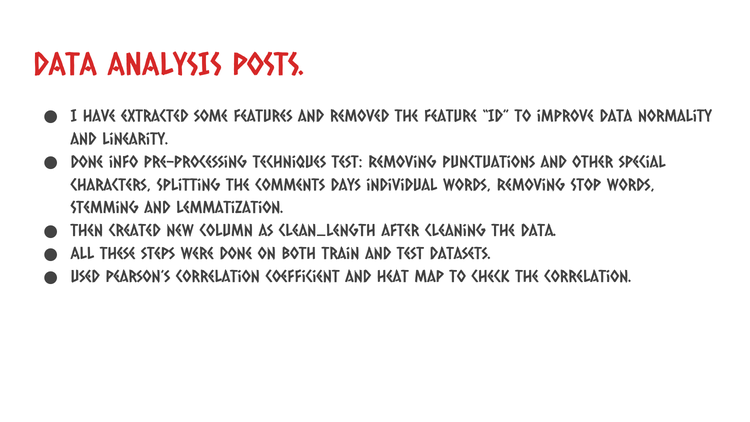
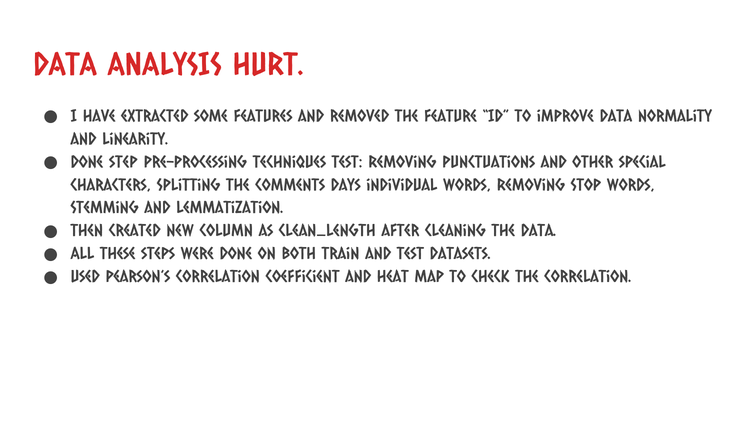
POSTS: POSTS -> HURT
info: info -> step
